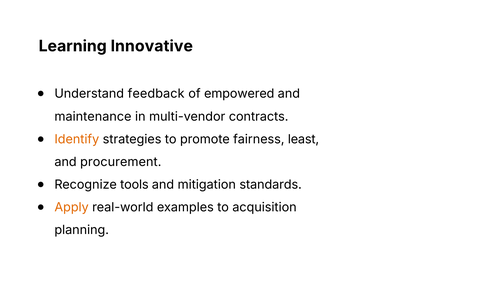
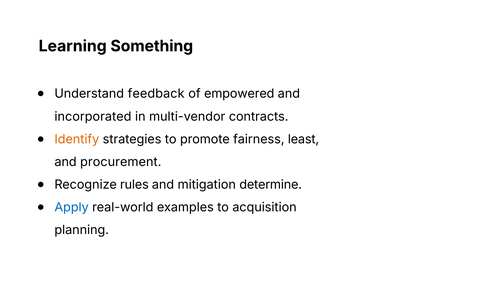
Innovative: Innovative -> Something
maintenance: maintenance -> incorporated
tools: tools -> rules
standards: standards -> determine
Apply colour: orange -> blue
